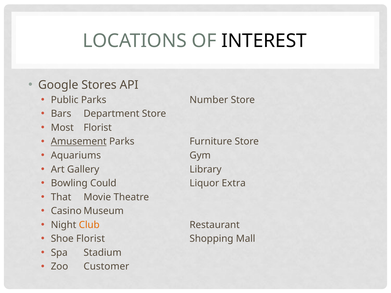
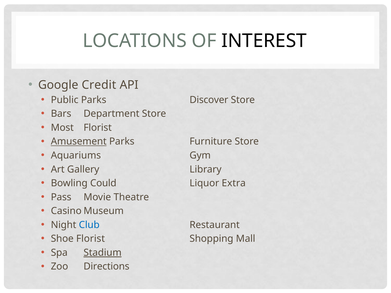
Stores: Stores -> Credit
Number: Number -> Discover
That: That -> Pass
Club colour: orange -> blue
Stadium underline: none -> present
Customer: Customer -> Directions
